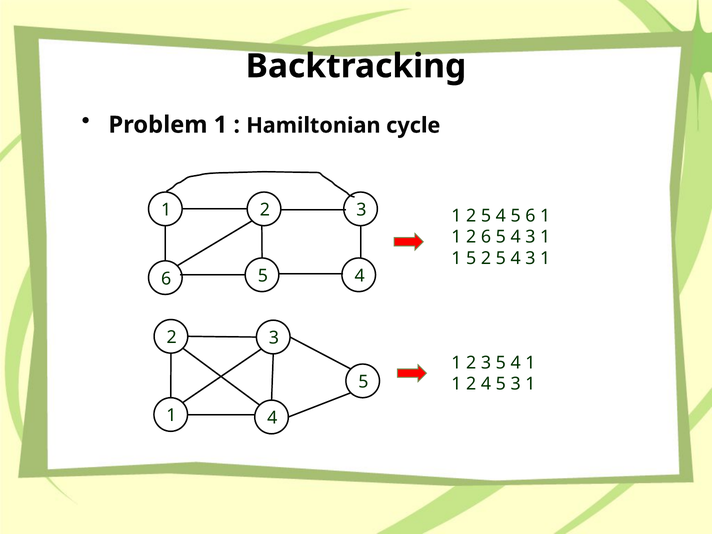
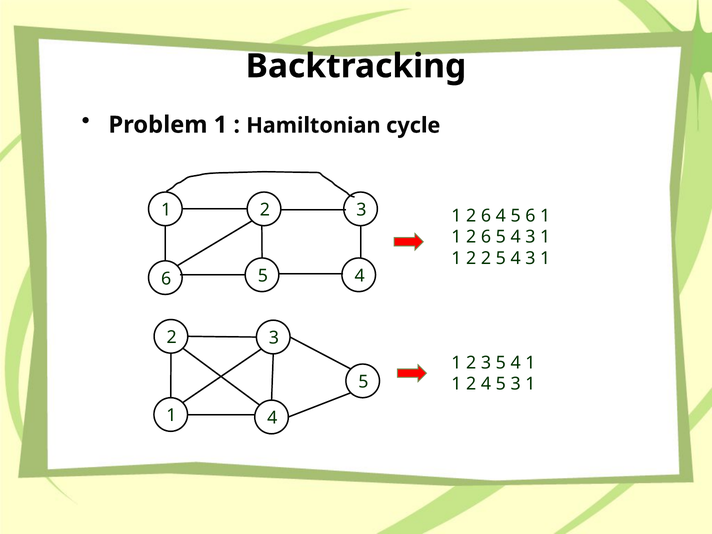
5 at (486, 216): 5 -> 6
5 at (471, 258): 5 -> 2
